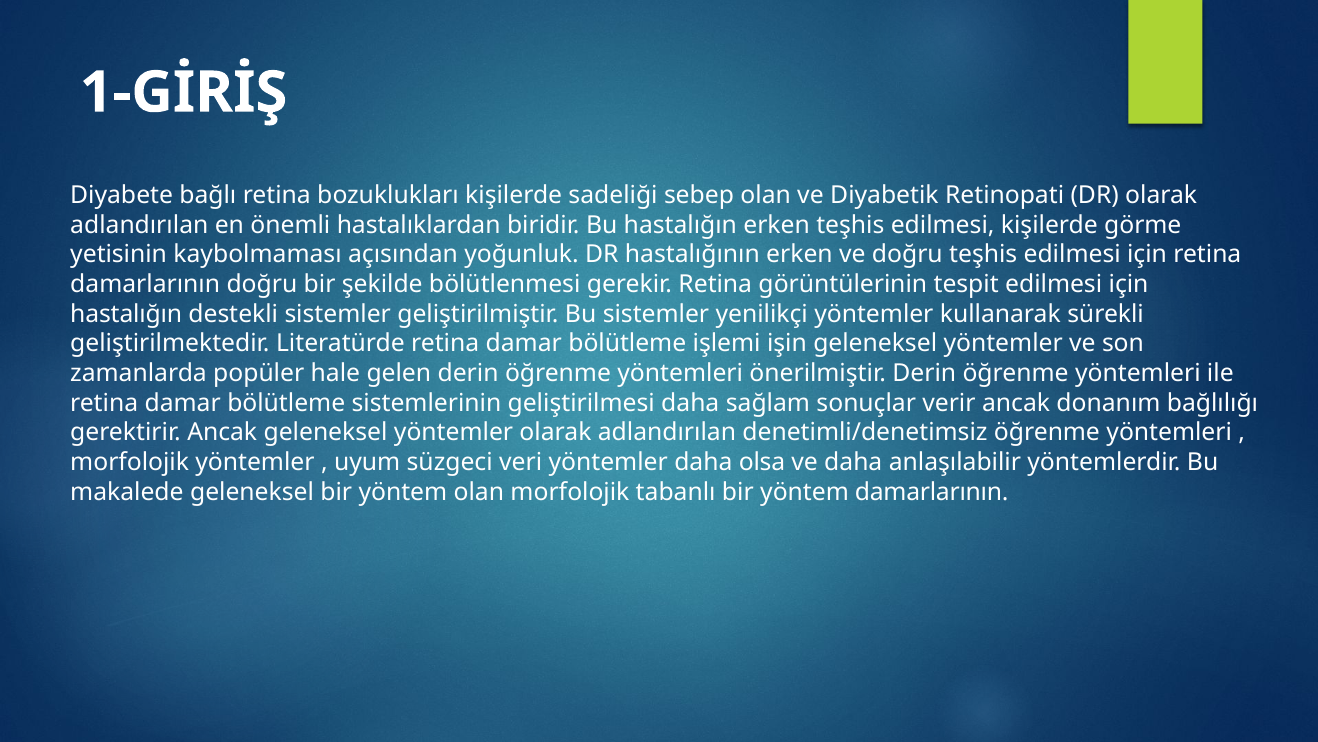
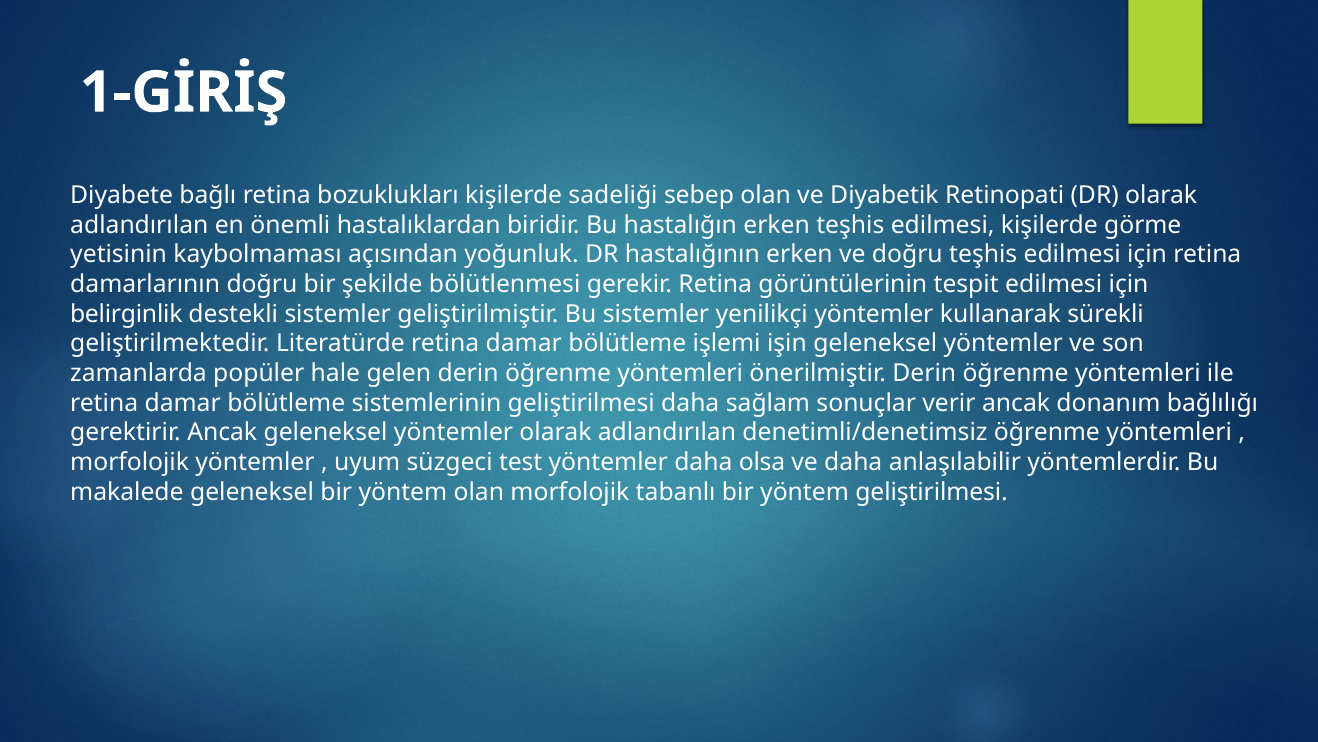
hastalığın at (126, 314): hastalığın -> belirginlik
veri: veri -> test
yöntem damarlarının: damarlarının -> geliştirilmesi
